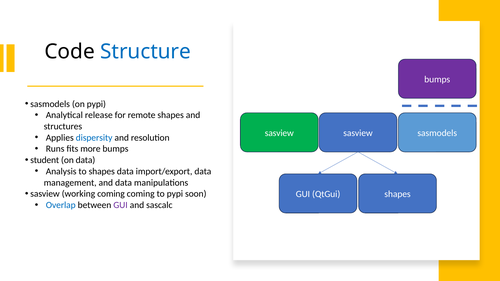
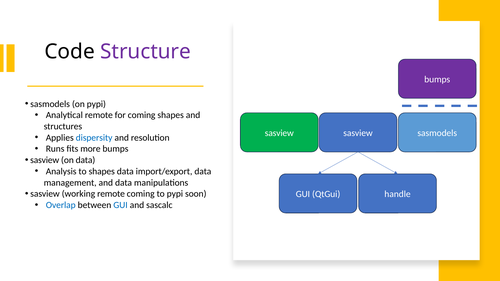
Structure colour: blue -> purple
Analytical release: release -> remote
for remote: remote -> coming
student at (45, 160): student -> sasview
working coming: coming -> remote
QtGui shapes: shapes -> handle
GUI at (121, 205) colour: purple -> blue
